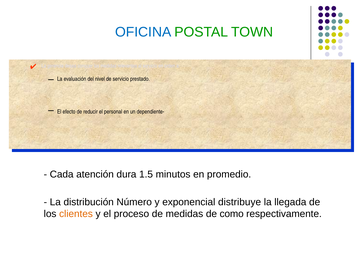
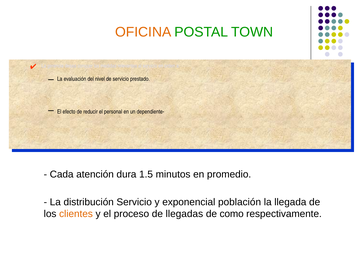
OFICINA at (143, 32) colour: blue -> orange
distribución Número: Número -> Servicio
distribuye: distribuye -> población
de medidas: medidas -> llegadas
